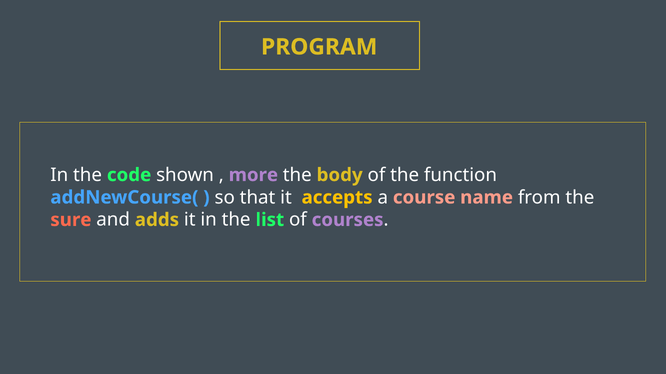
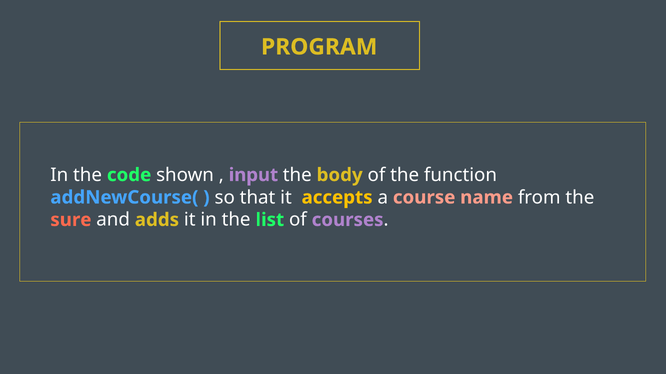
more: more -> input
